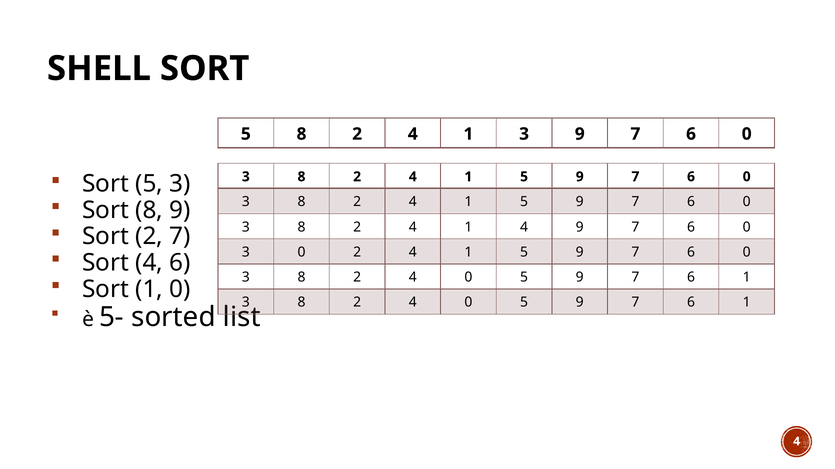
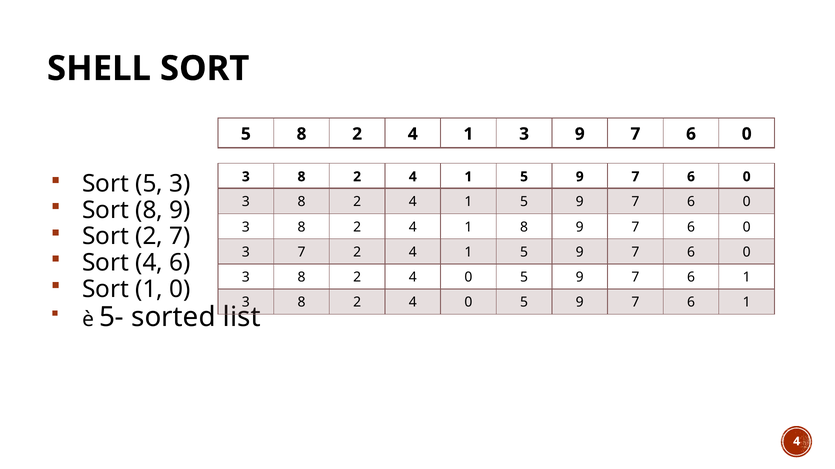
1 4: 4 -> 8
3 0: 0 -> 7
